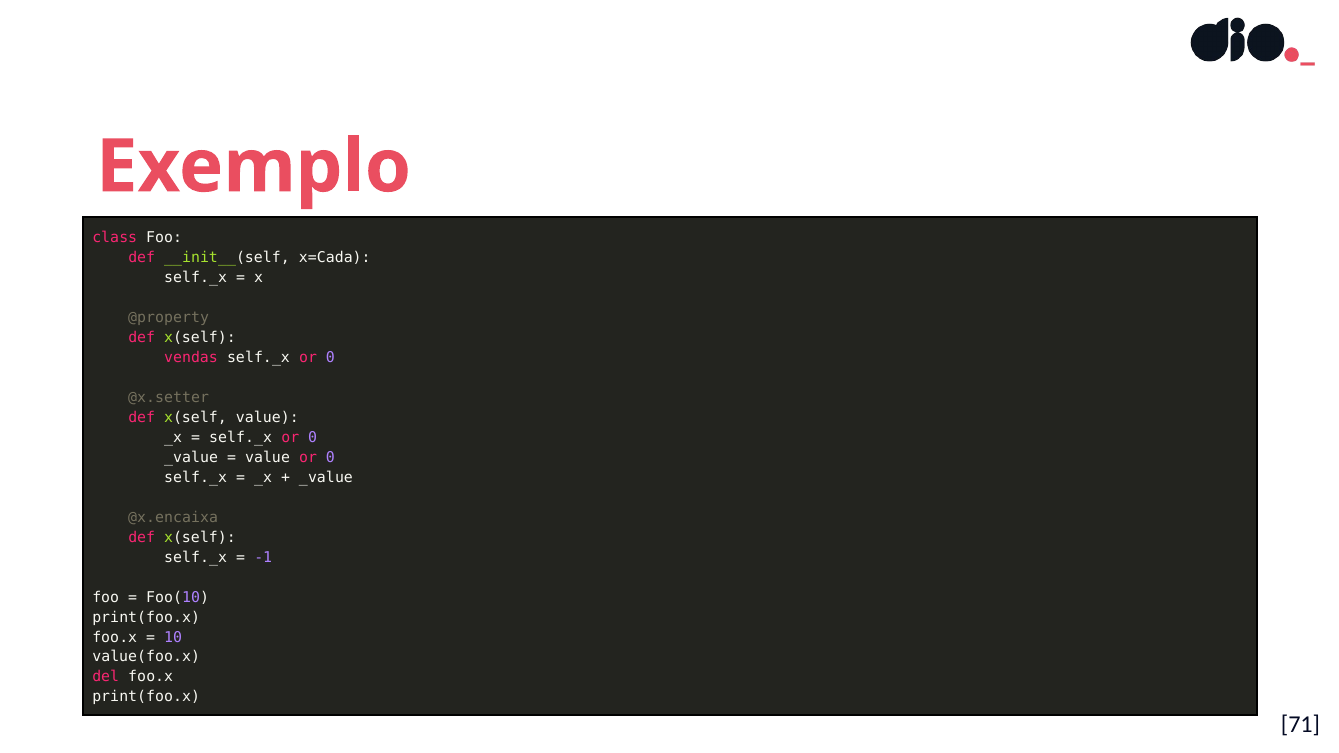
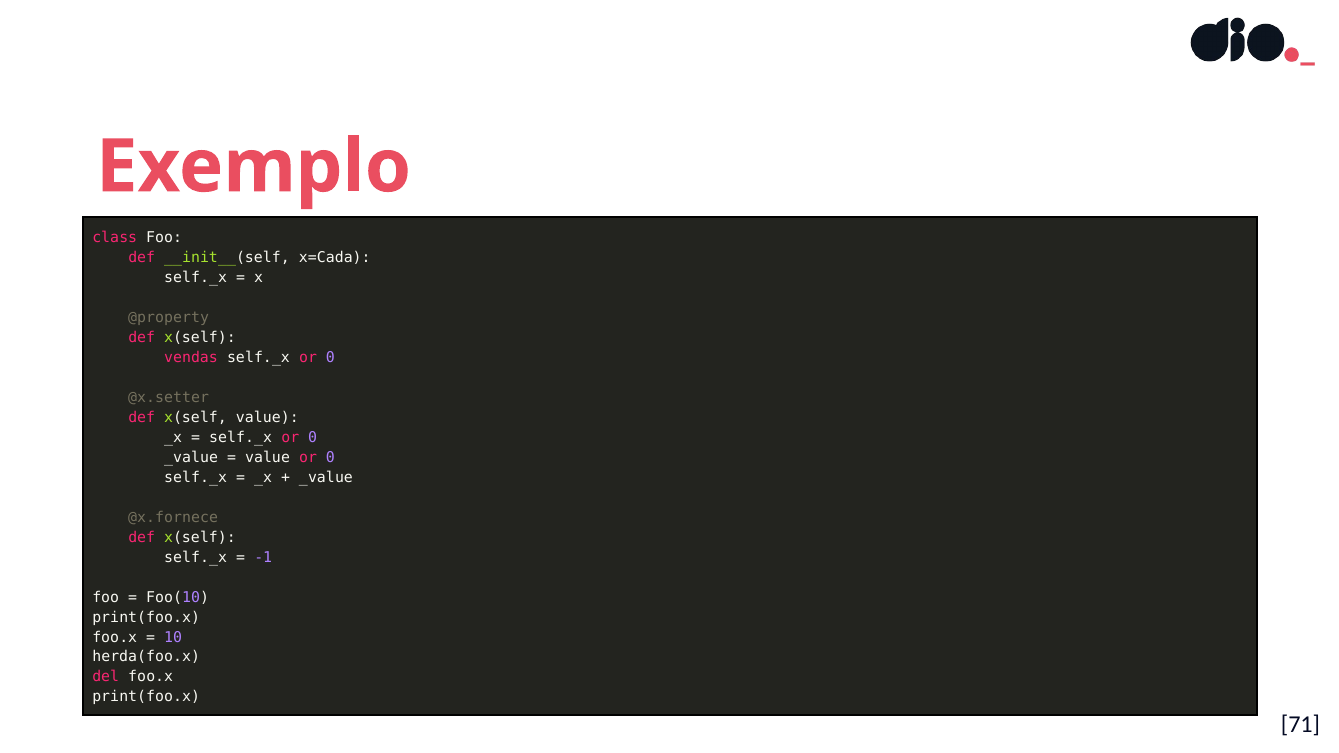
@x.encaixa: @x.encaixa -> @x.fornece
value(foo.x: value(foo.x -> herda(foo.x
